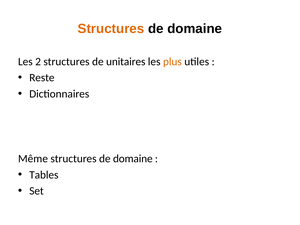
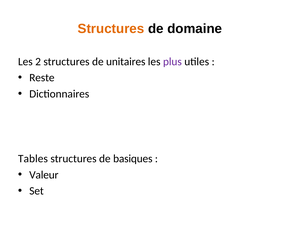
plus colour: orange -> purple
Même: Même -> Tables
domaine at (133, 159): domaine -> basiques
Tables: Tables -> Valeur
